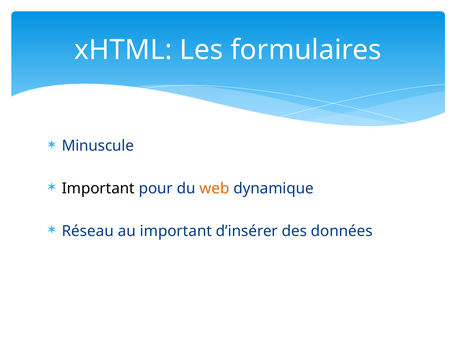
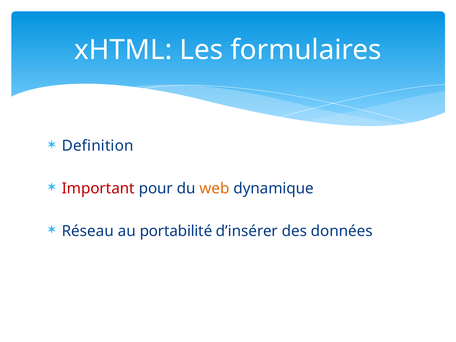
Minuscule: Minuscule -> Definition
Important at (98, 188) colour: black -> red
au important: important -> portabilité
